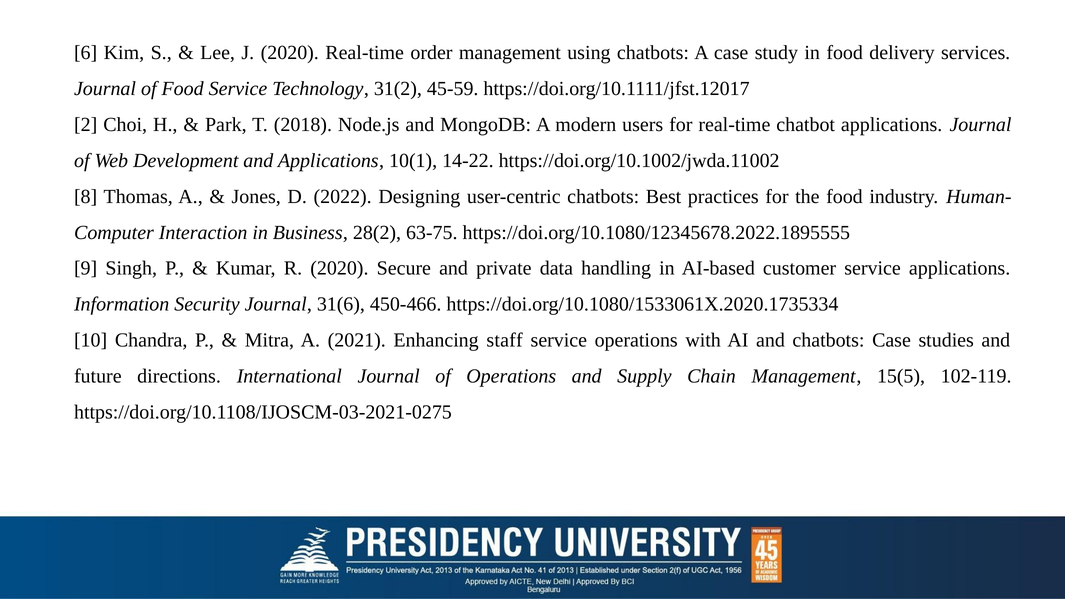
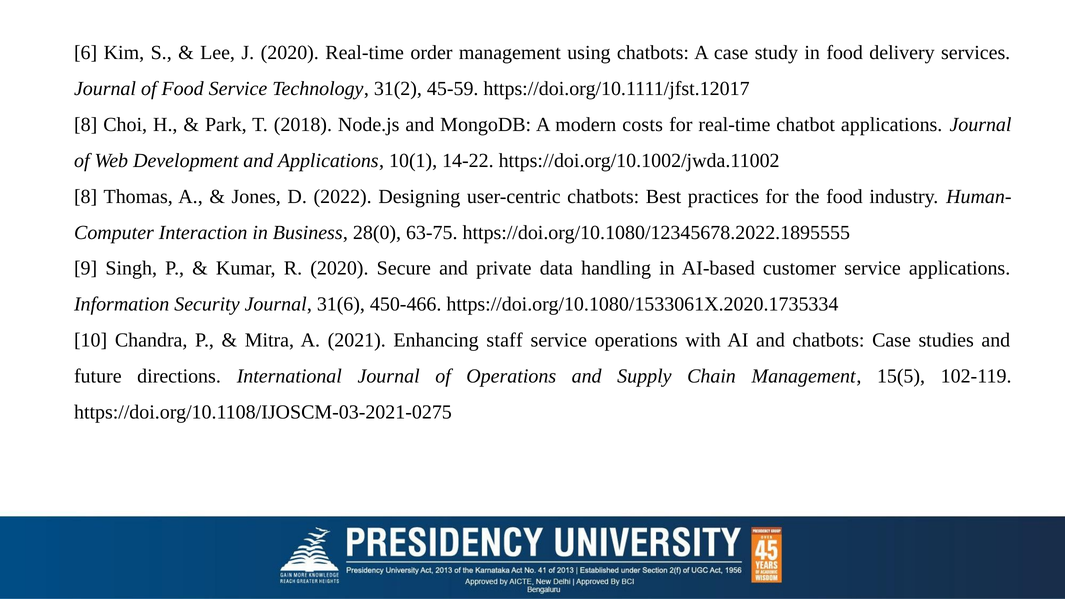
2 at (86, 125): 2 -> 8
users: users -> costs
28(2: 28(2 -> 28(0
